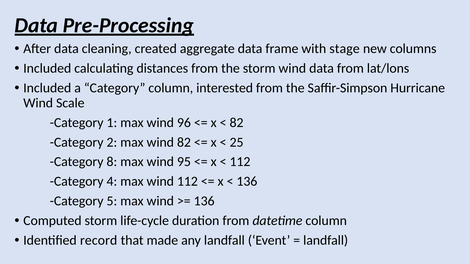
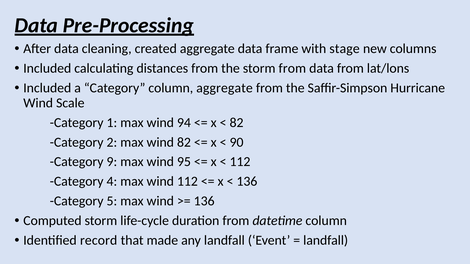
storm wind: wind -> from
column interested: interested -> aggregate
96: 96 -> 94
25: 25 -> 90
8: 8 -> 9
